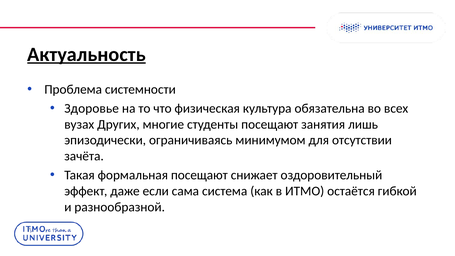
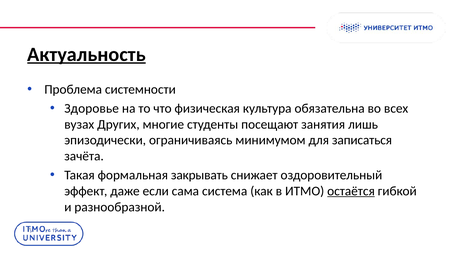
отсутствии: отсутствии -> записаться
формальная посещают: посещают -> закрывать
остаётся underline: none -> present
